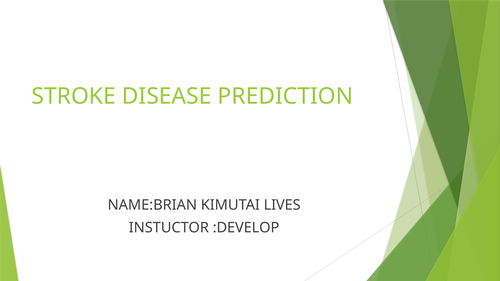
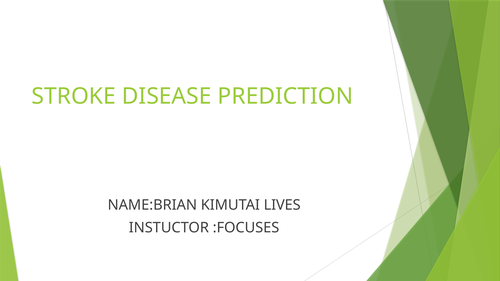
:DEVELOP: :DEVELOP -> :FOCUSES
